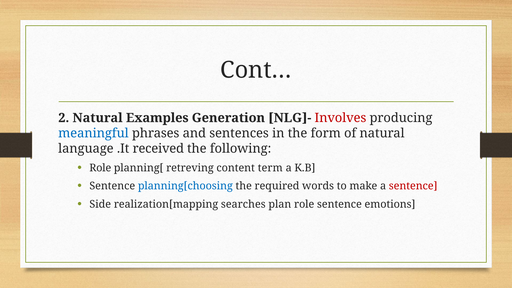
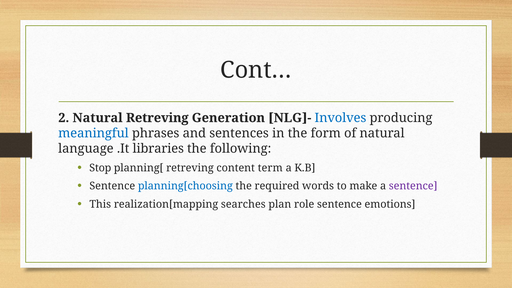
Natural Examples: Examples -> Retreving
Involves colour: red -> blue
received: received -> libraries
Role at (100, 168): Role -> Stop
sentence at (413, 186) colour: red -> purple
Side: Side -> This
